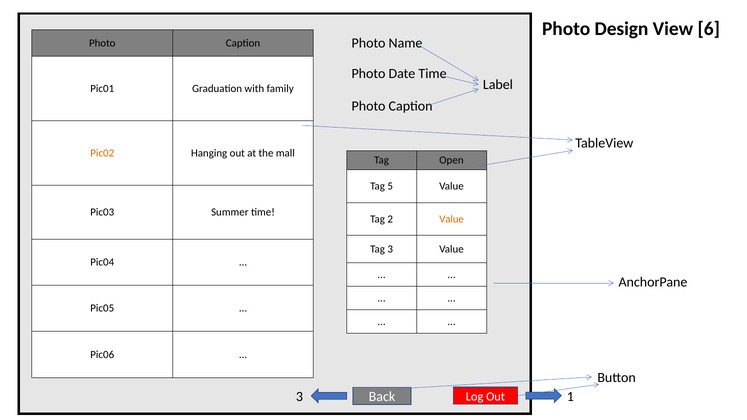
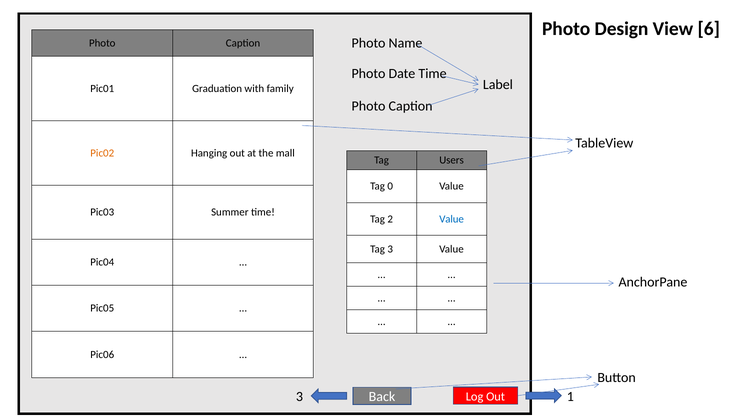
Open: Open -> Users
5: 5 -> 0
Value at (452, 219) colour: orange -> blue
